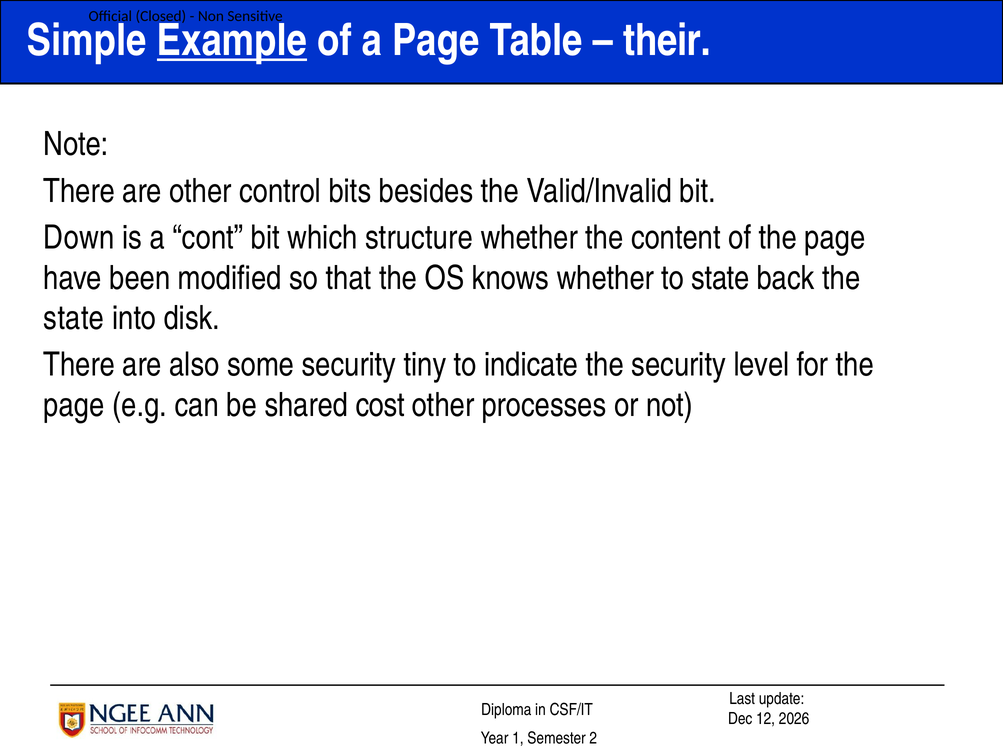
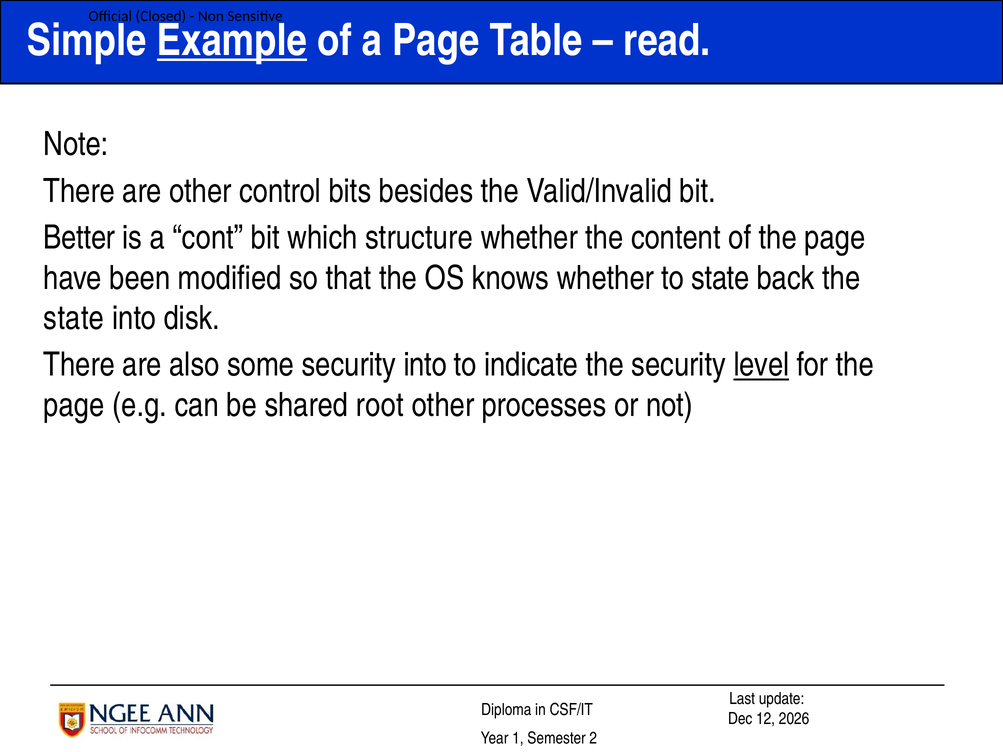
their: their -> read
Down: Down -> Better
security tiny: tiny -> into
level underline: none -> present
cost: cost -> root
